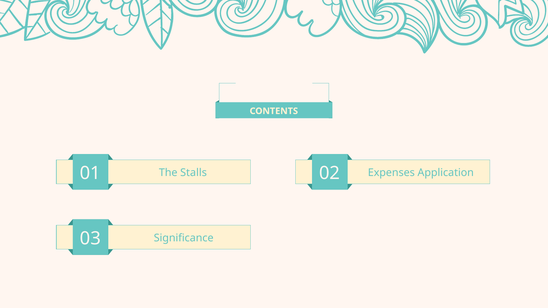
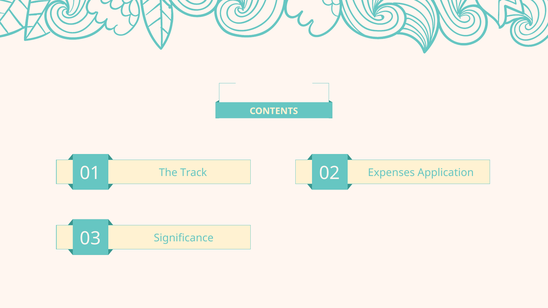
Stalls: Stalls -> Track
